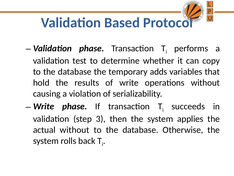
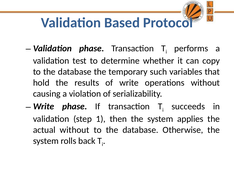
adds: adds -> such
3: 3 -> 1
